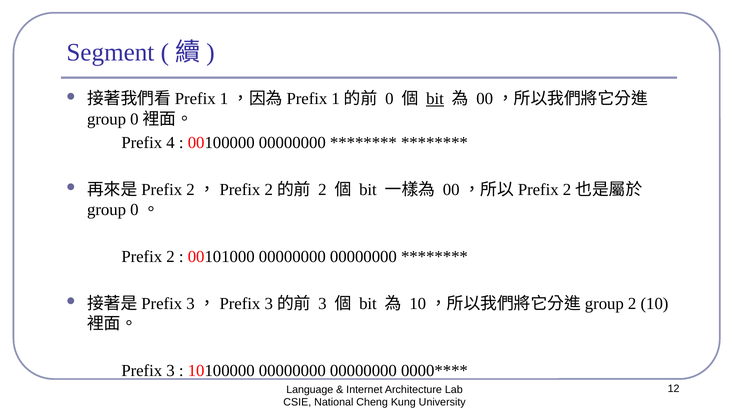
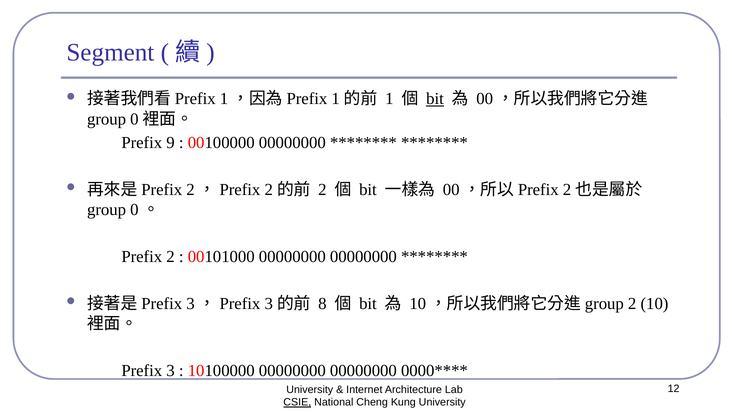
0: 0 -> 1
4: 4 -> 9
3 at (322, 303): 3 -> 8
Language at (310, 389): Language -> University
CSIE underline: none -> present
